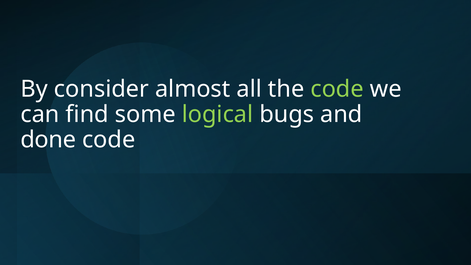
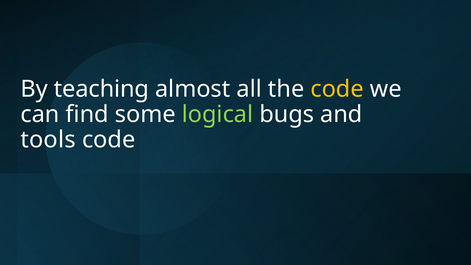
consider: consider -> teaching
code at (337, 89) colour: light green -> yellow
done: done -> tools
